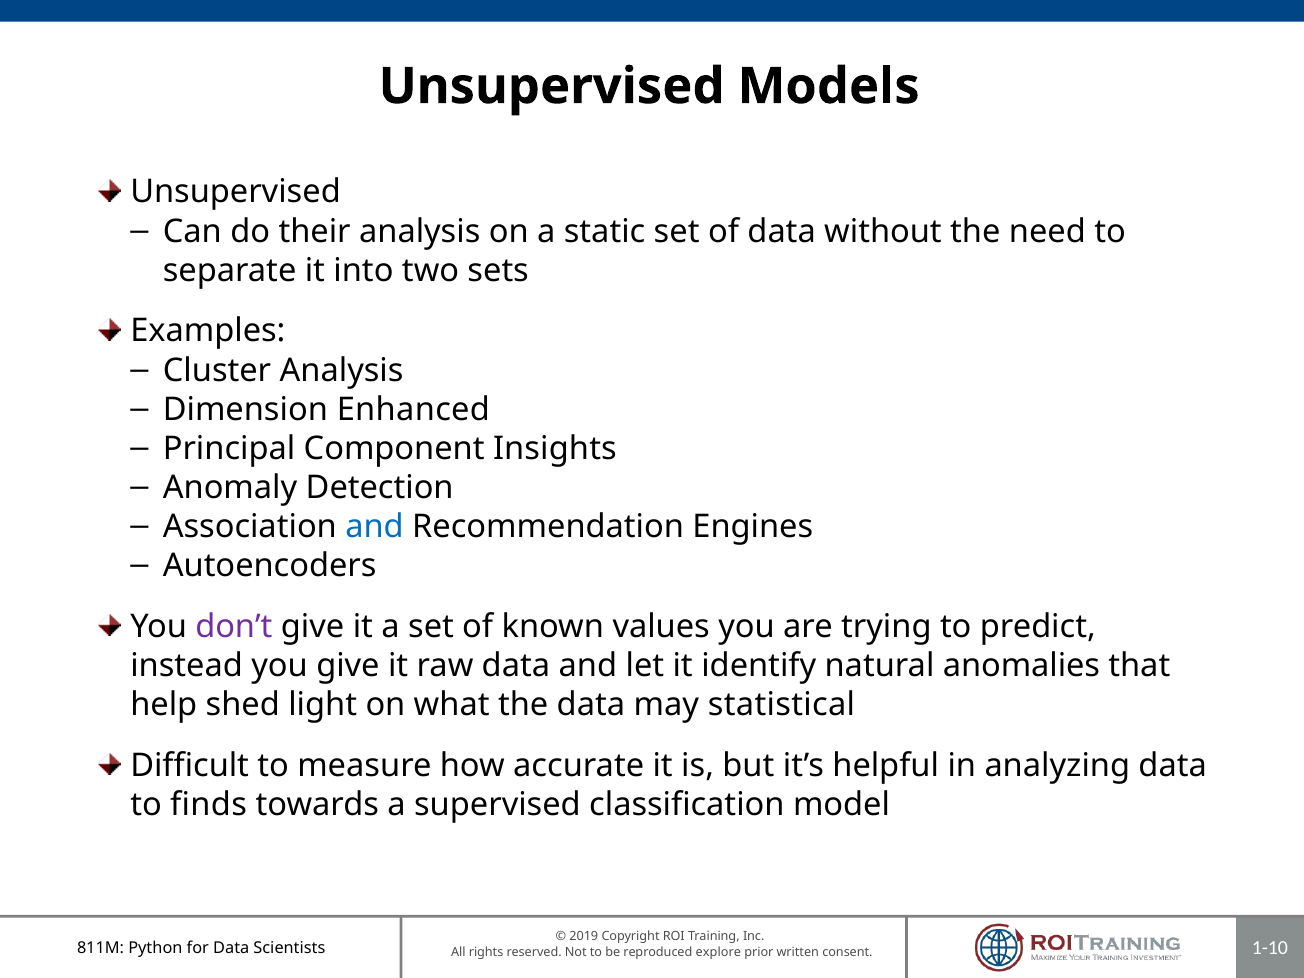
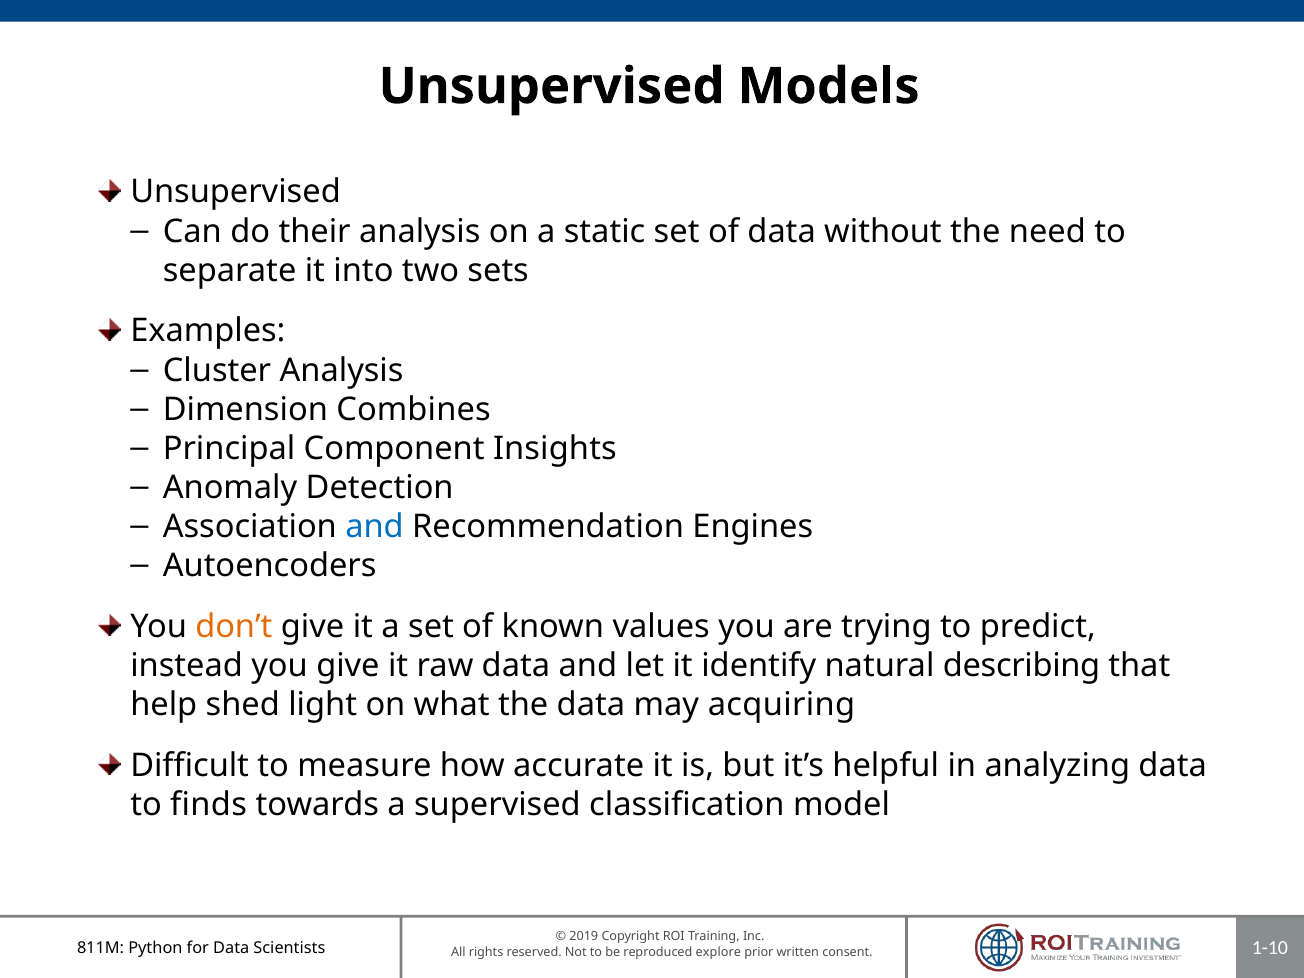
Enhanced: Enhanced -> Combines
don’t colour: purple -> orange
anomalies: anomalies -> describing
statistical: statistical -> acquiring
